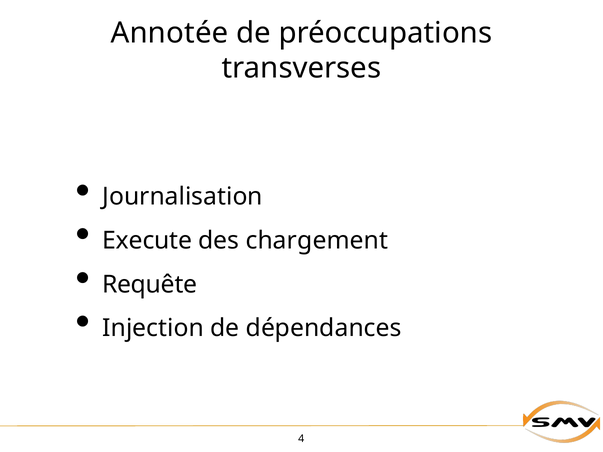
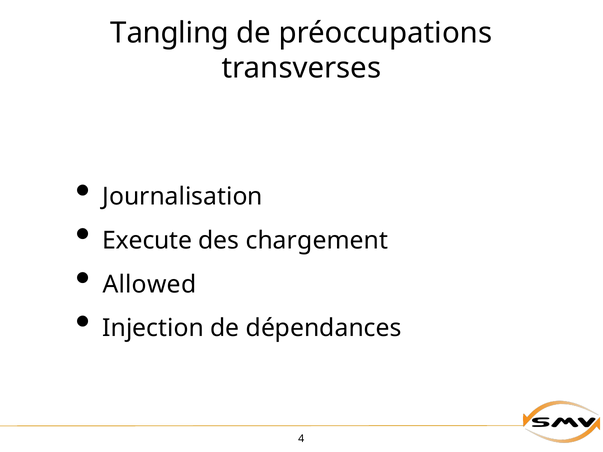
Annotée: Annotée -> Tangling
Requête: Requête -> Allowed
